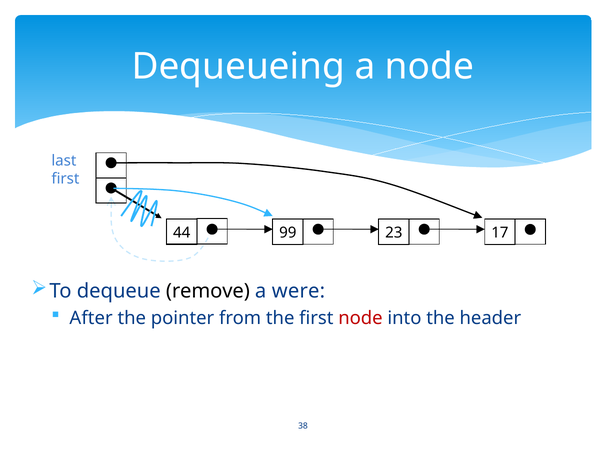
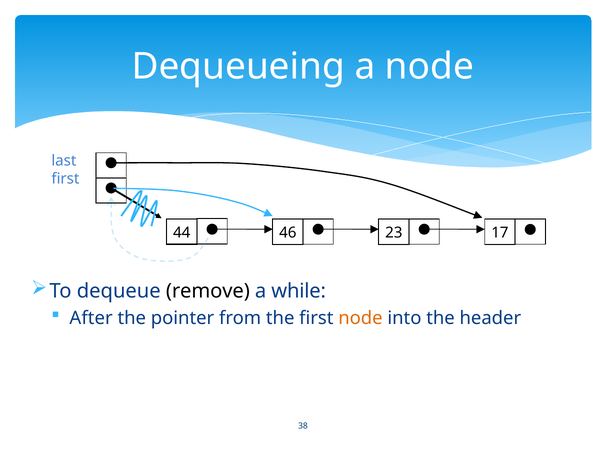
99: 99 -> 46
were: were -> while
node at (360, 318) colour: red -> orange
